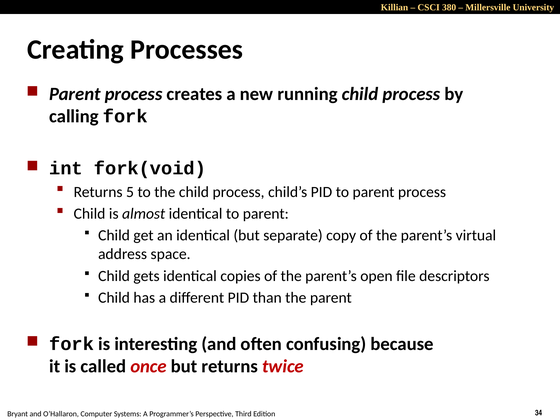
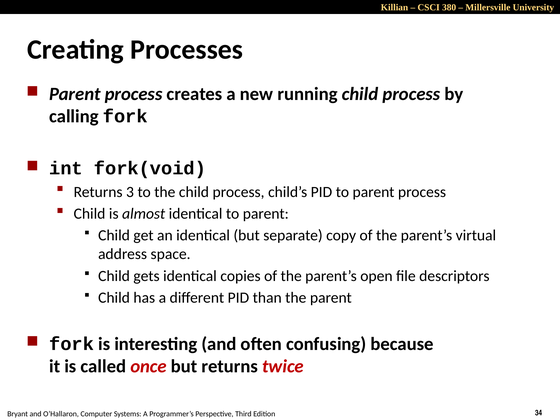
5: 5 -> 3
